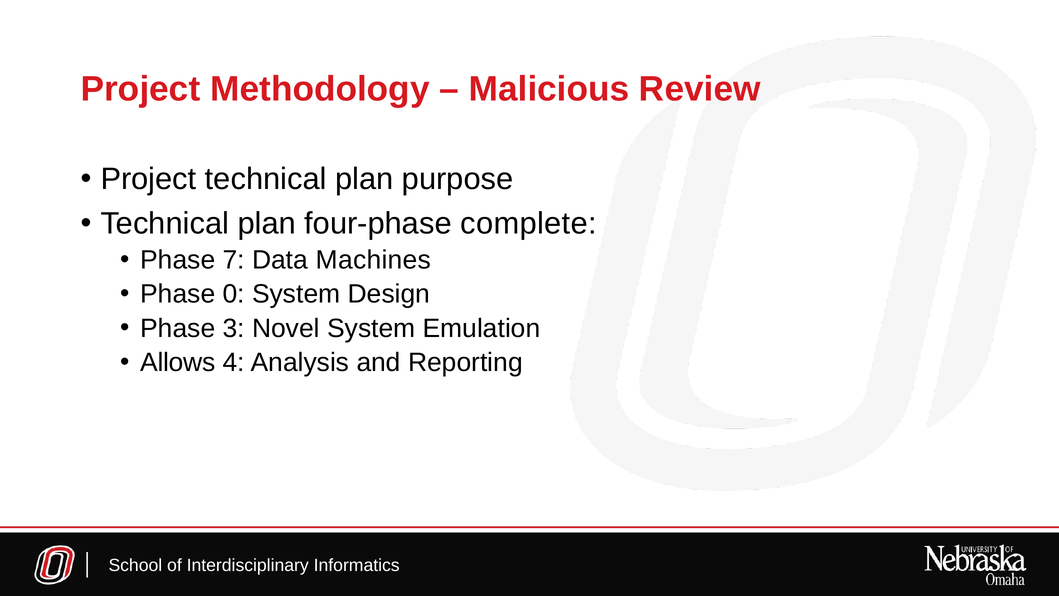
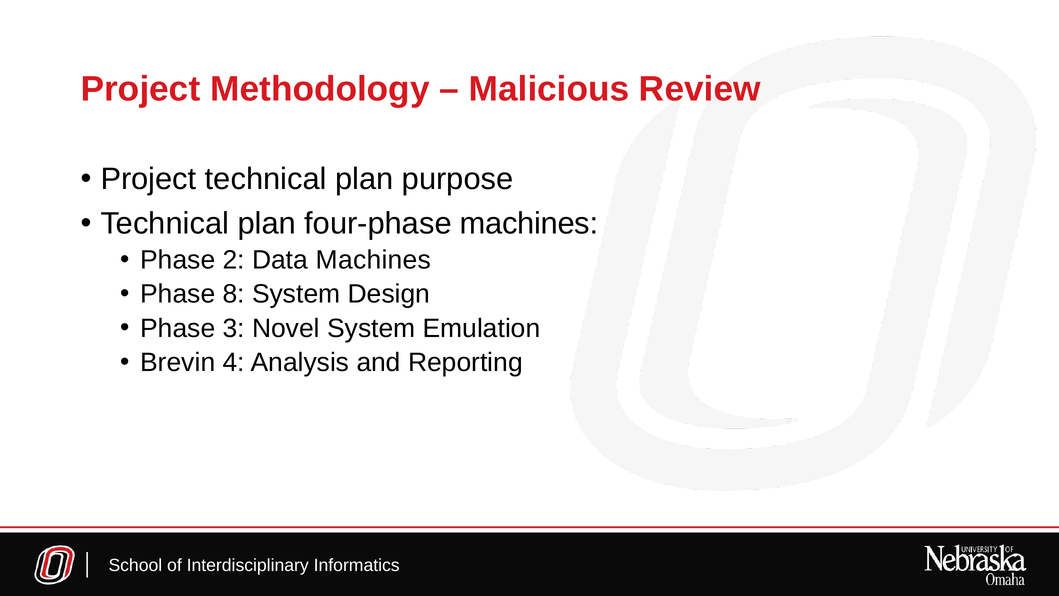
four-phase complete: complete -> machines
7: 7 -> 2
0: 0 -> 8
Allows: Allows -> Brevin
